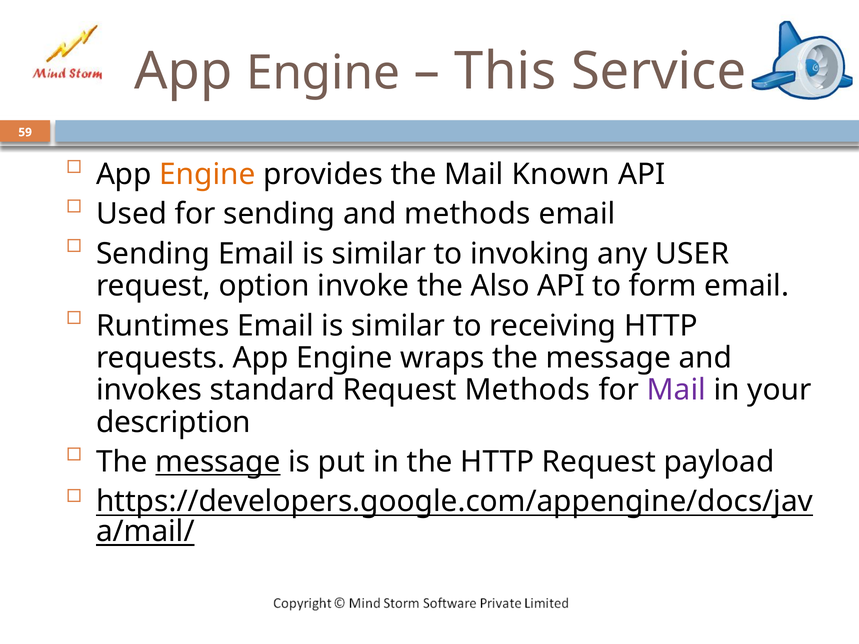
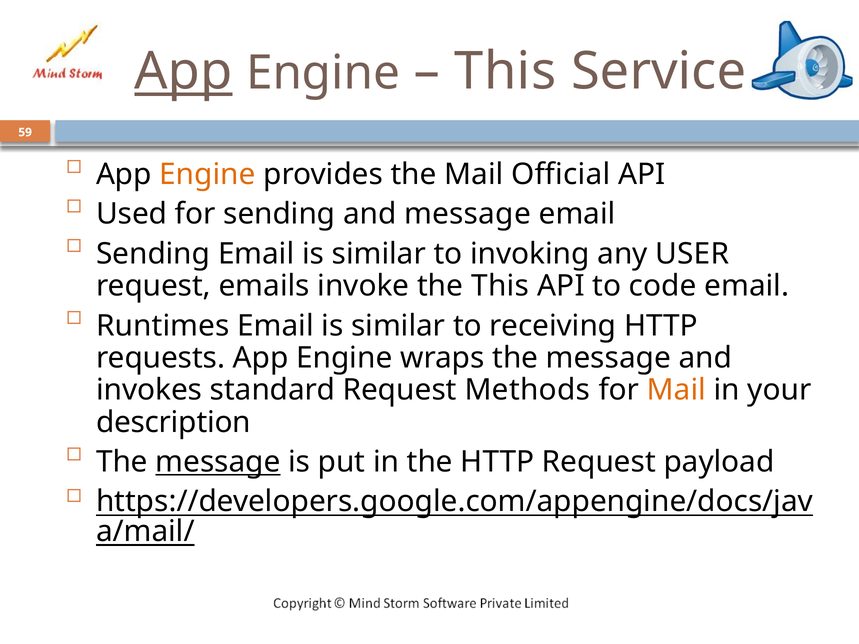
App at (183, 72) underline: none -> present
Known: Known -> Official
and methods: methods -> message
option: option -> emails
the Also: Also -> This
form: form -> code
Mail at (676, 390) colour: purple -> orange
